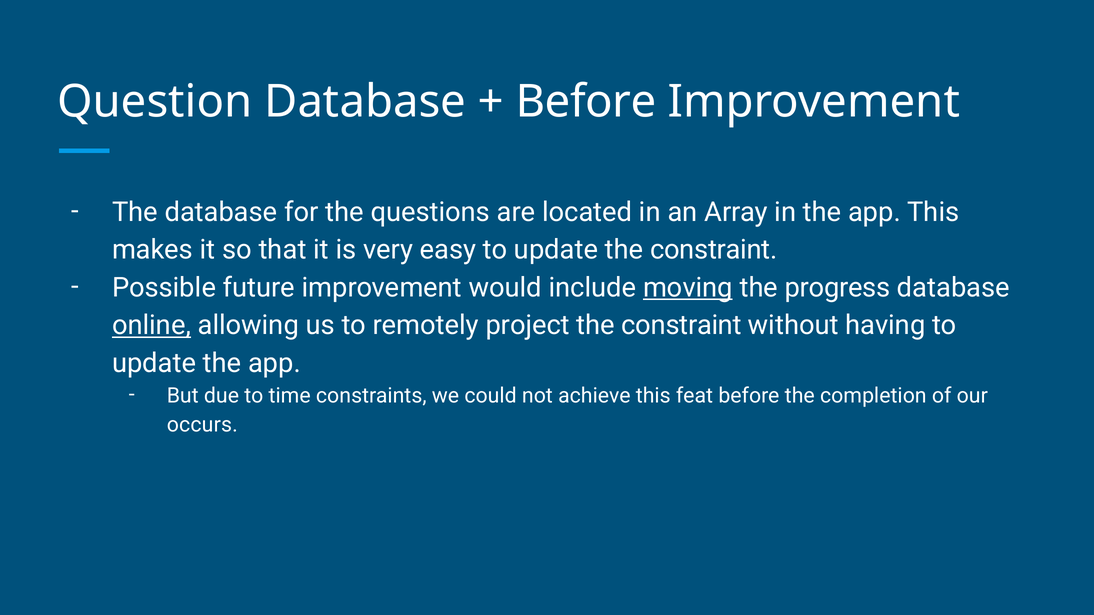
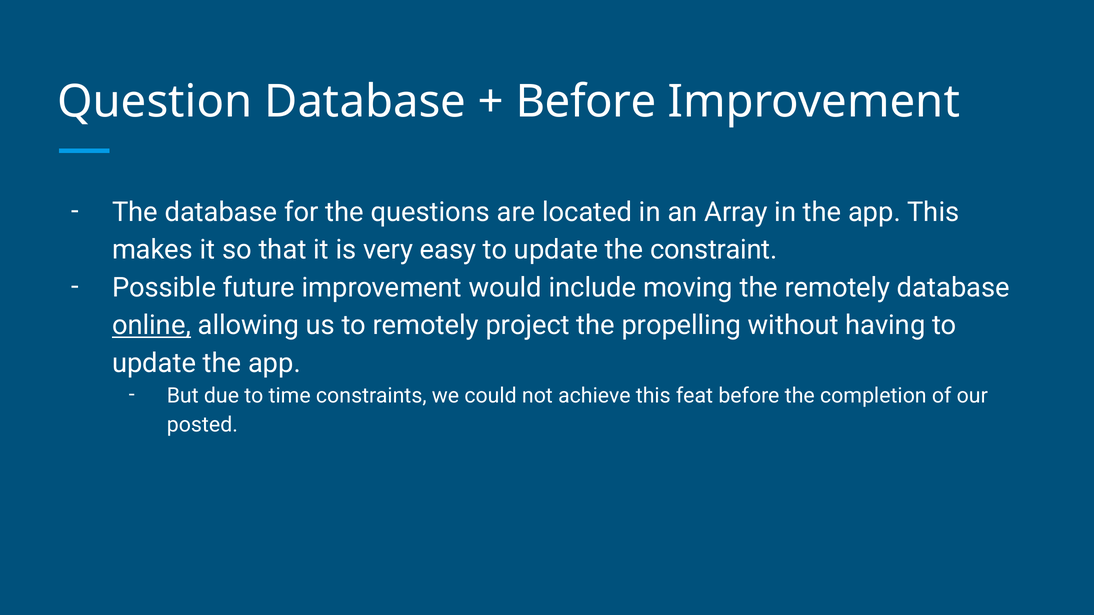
moving underline: present -> none
the progress: progress -> remotely
constraint at (682, 326): constraint -> propelling
occurs: occurs -> posted
